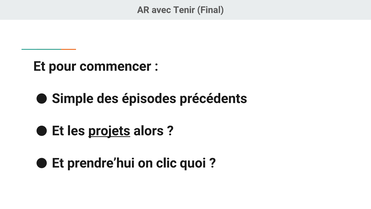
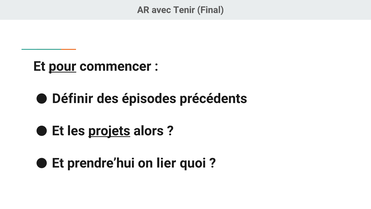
pour underline: none -> present
Simple: Simple -> Définir
clic: clic -> lier
